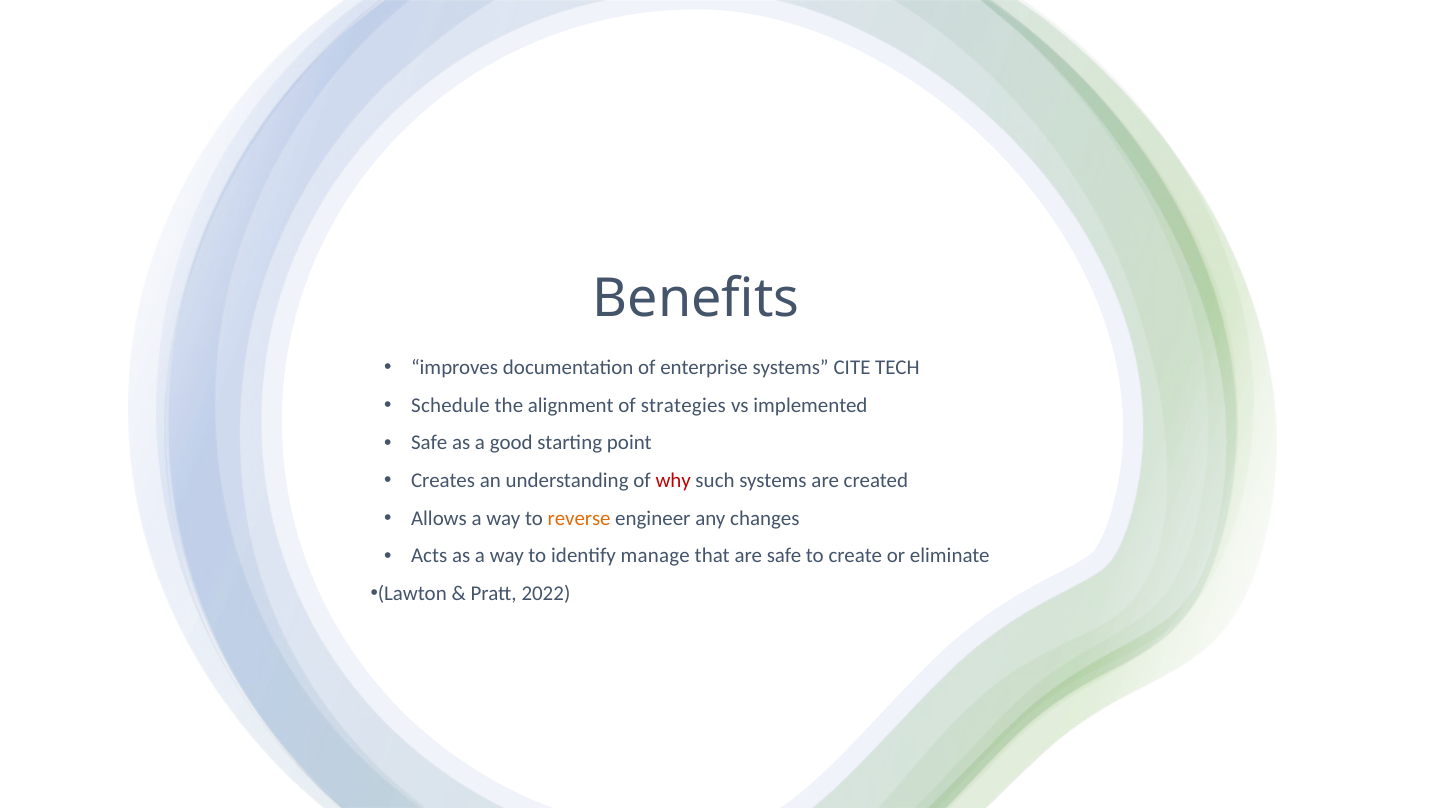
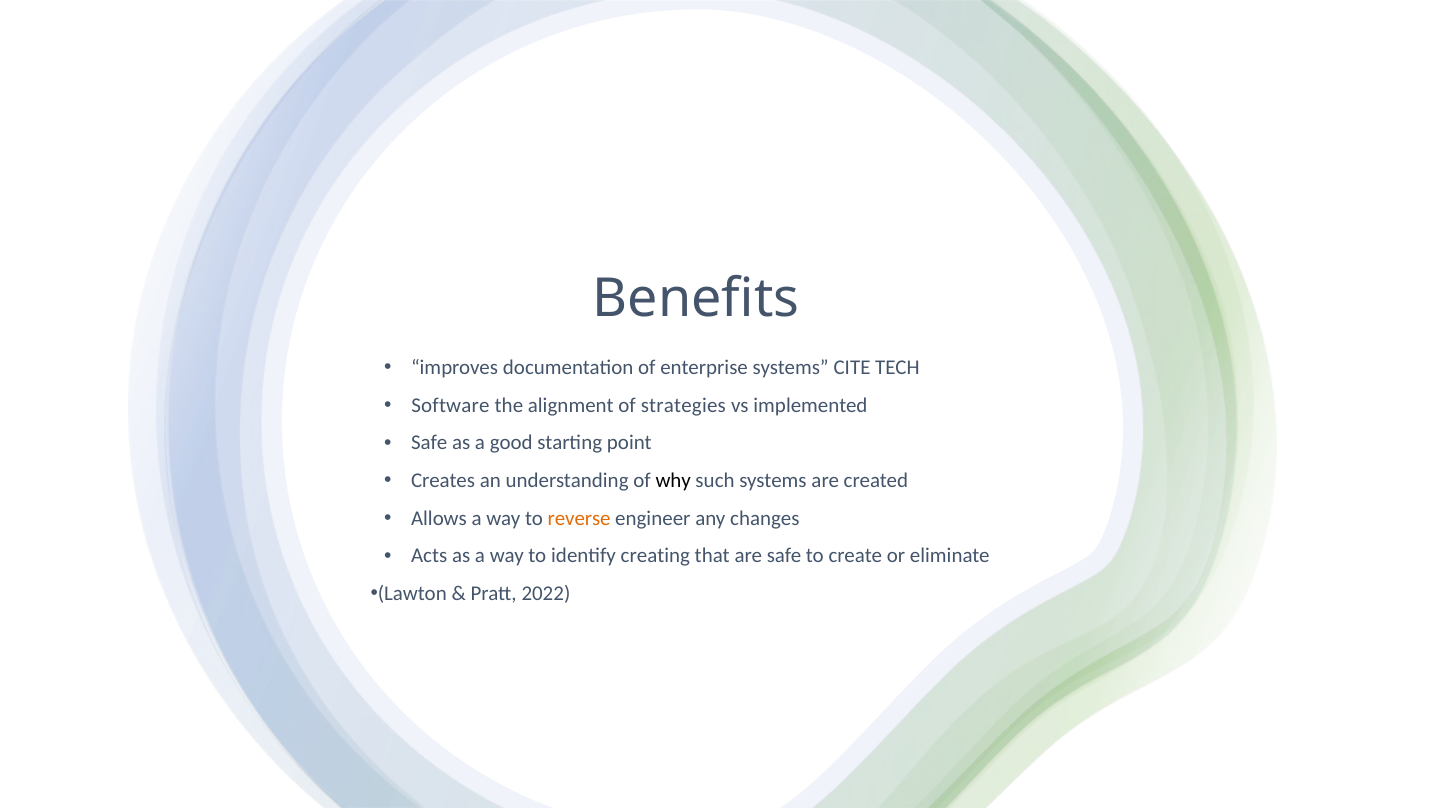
Schedule: Schedule -> Software
why colour: red -> black
manage: manage -> creating
